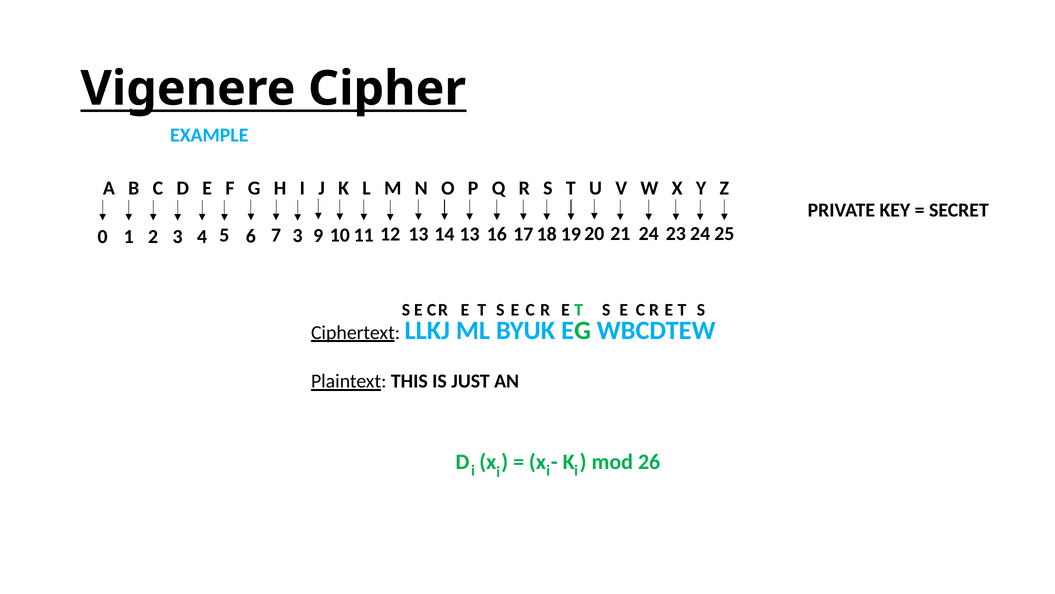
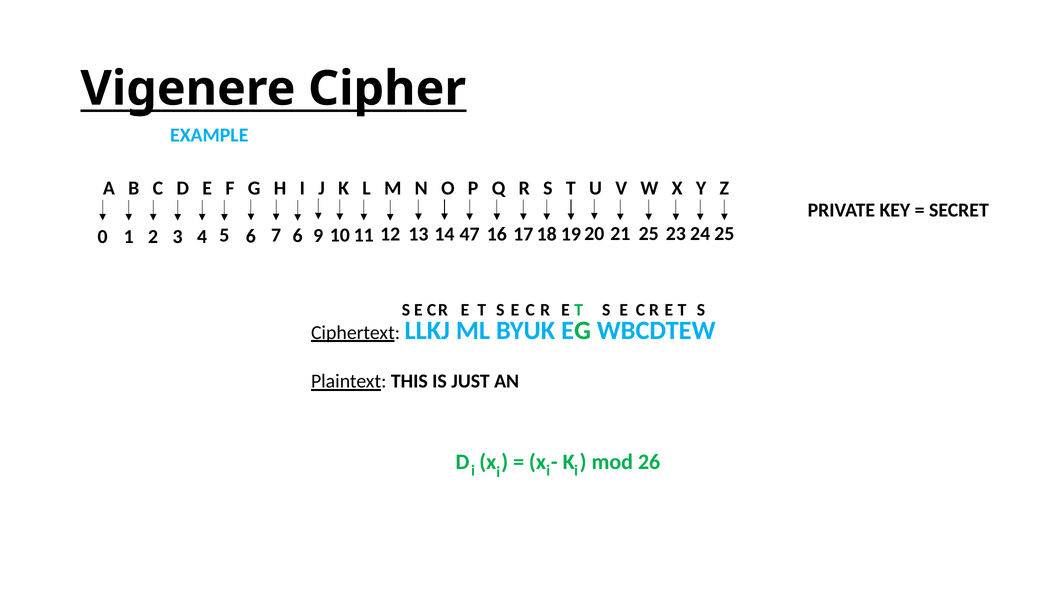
7 3: 3 -> 6
14 13: 13 -> 47
24: 24 -> 25
